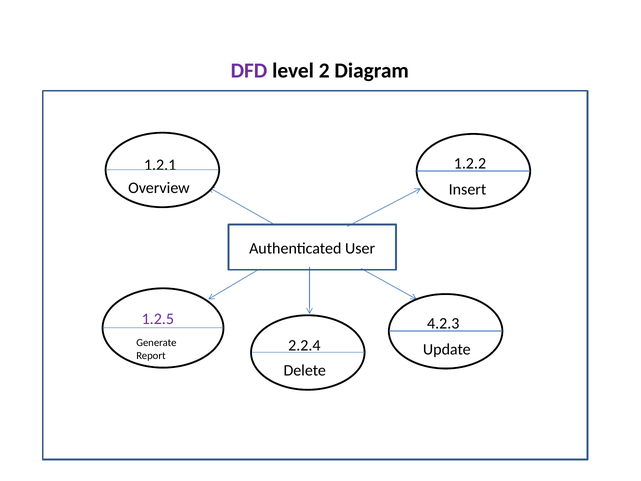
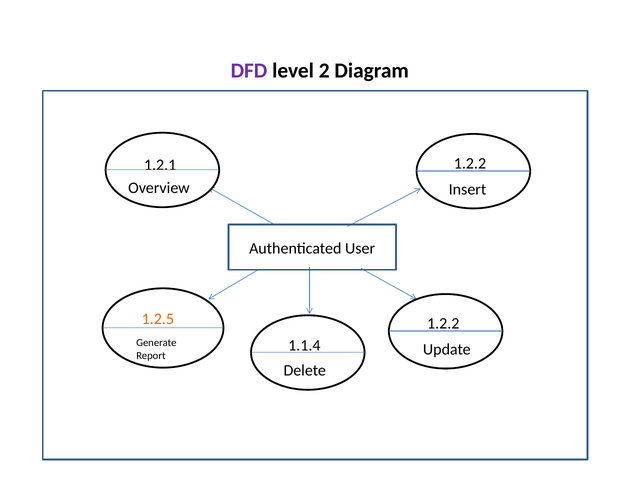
1.2.5 colour: purple -> orange
4.2.3 at (443, 323): 4.2.3 -> 1.2.2
2.2.4: 2.2.4 -> 1.1.4
